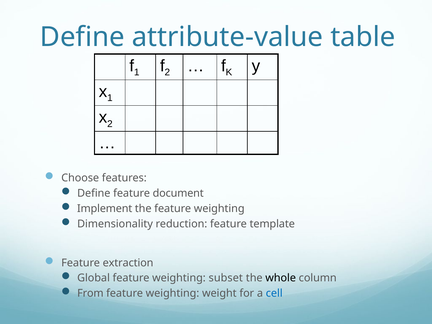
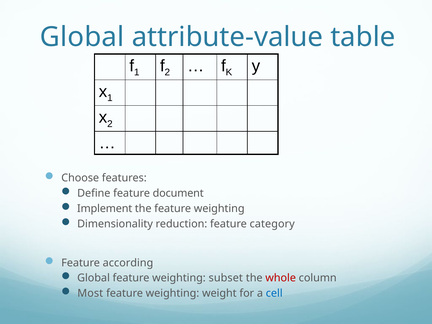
Define at (82, 37): Define -> Global
template: template -> category
extraction: extraction -> according
whole colour: black -> red
From: From -> Most
